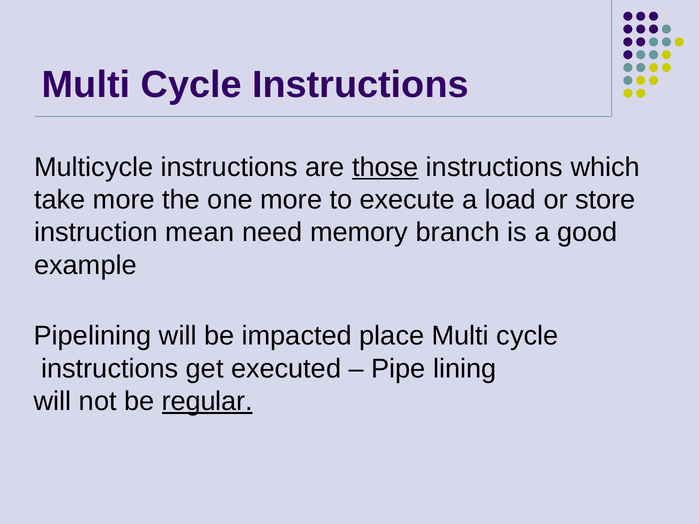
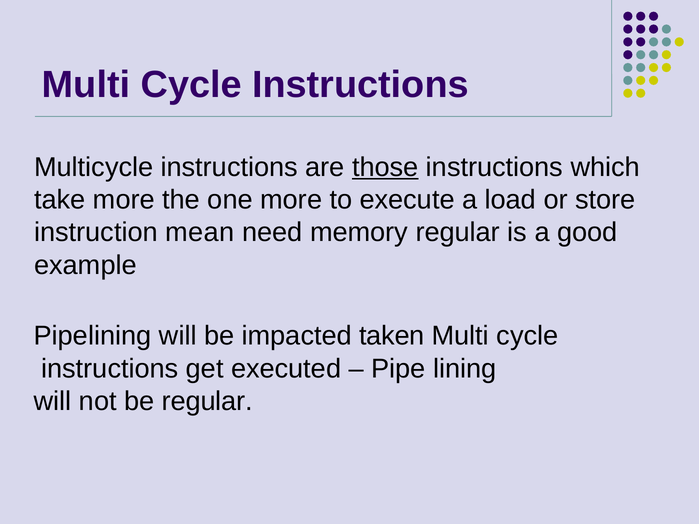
memory branch: branch -> regular
place: place -> taken
regular at (207, 401) underline: present -> none
